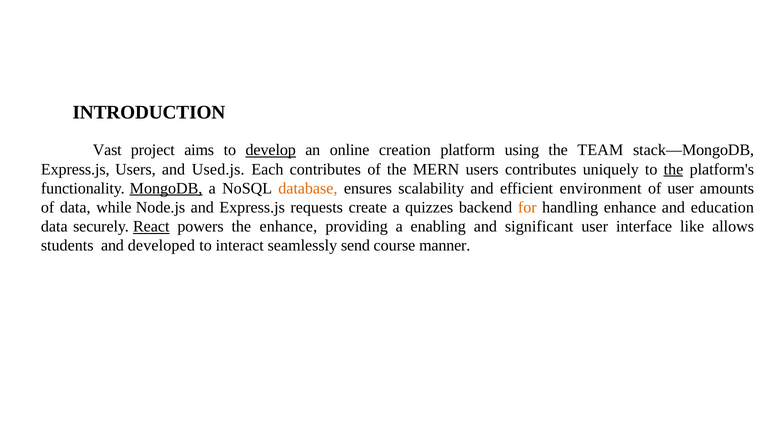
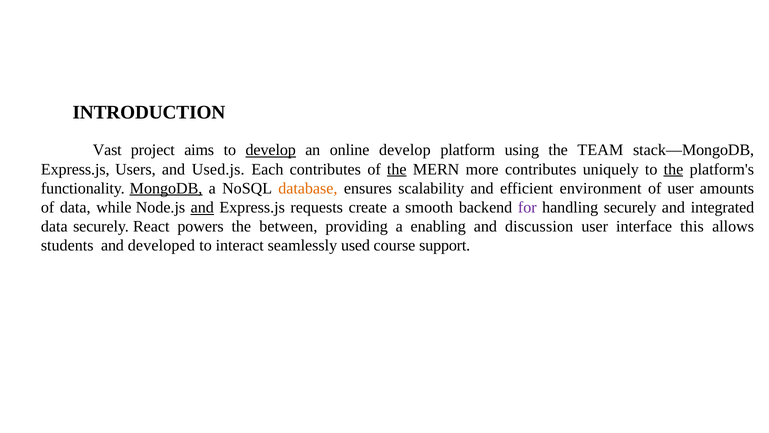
online creation: creation -> develop
the at (397, 169) underline: none -> present
MERN users: users -> more
and at (202, 207) underline: none -> present
quizzes: quizzes -> smooth
for colour: orange -> purple
handling enhance: enhance -> securely
education: education -> integrated
React underline: present -> none
the enhance: enhance -> between
significant: significant -> discussion
like: like -> this
send: send -> used
manner: manner -> support
